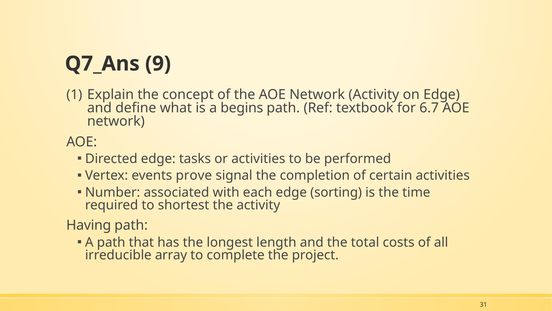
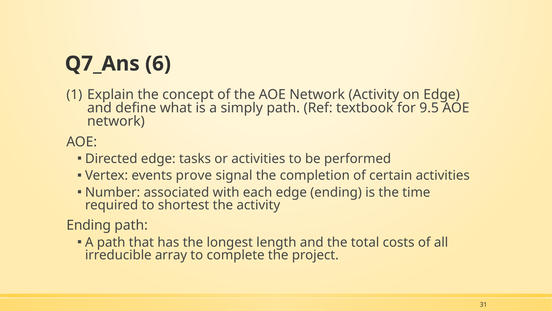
9: 9 -> 6
begins: begins -> simply
6.7: 6.7 -> 9.5
edge sorting: sorting -> ending
Having at (89, 225): Having -> Ending
